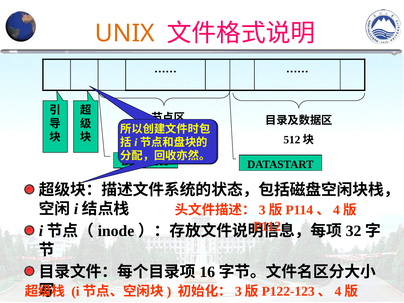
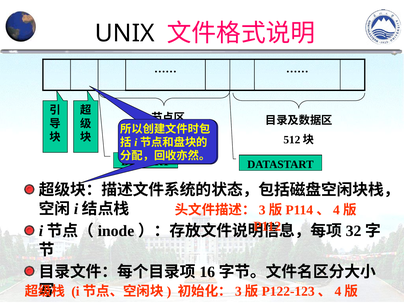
UNIX colour: orange -> black
